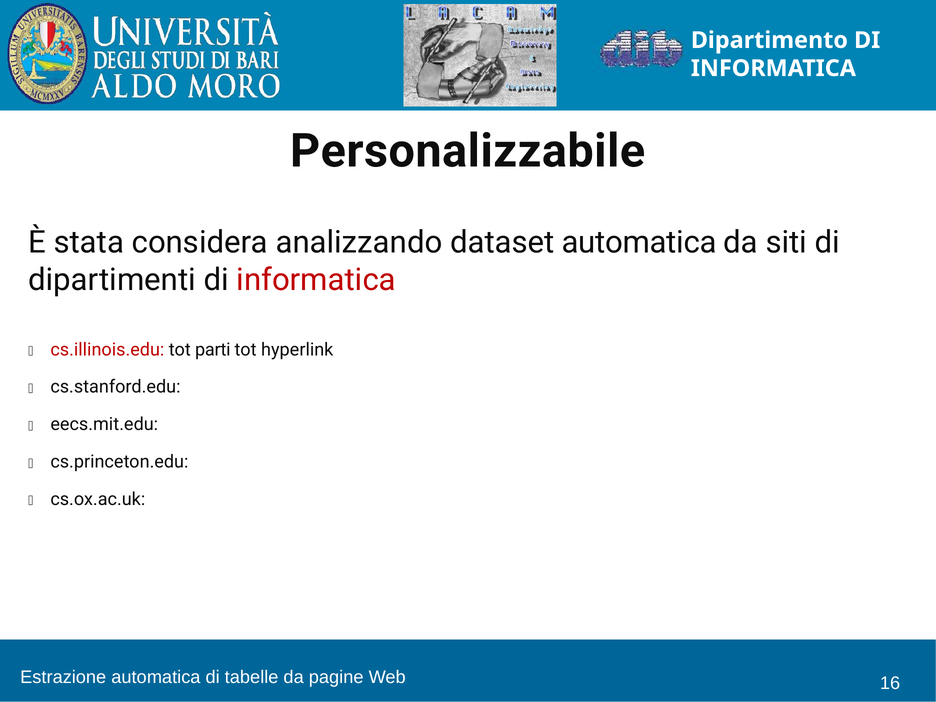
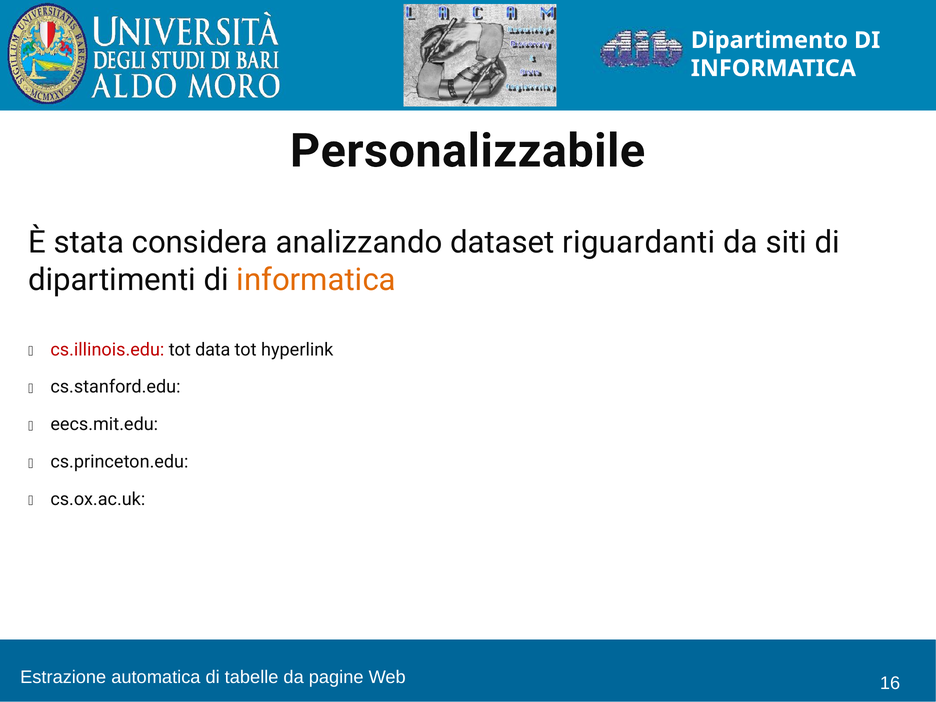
dataset automatica: automatica -> riguardanti
informatica at (316, 280) colour: red -> orange
parti: parti -> data
